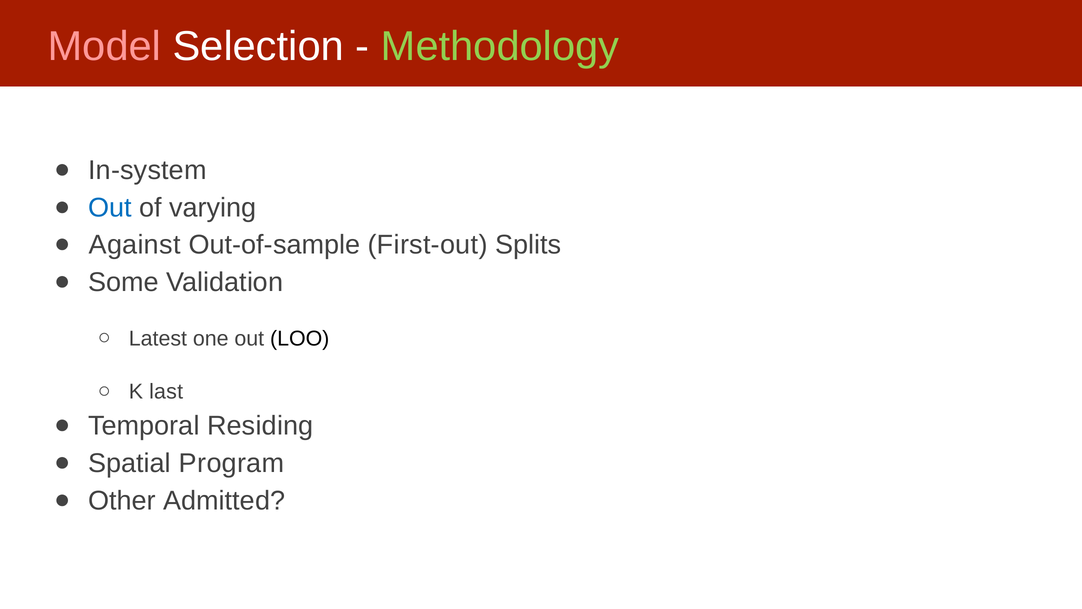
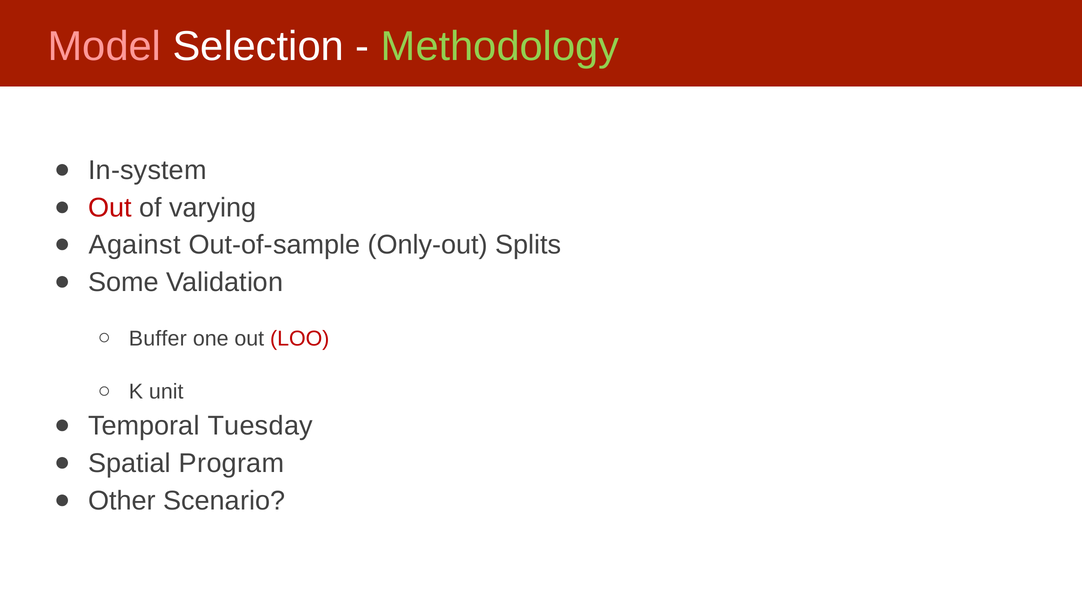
Out at (110, 207) colour: blue -> red
First-out: First-out -> Only-out
Latest: Latest -> Buffer
LOO colour: black -> red
last: last -> unit
Residing: Residing -> Tuesday
Admitted: Admitted -> Scenario
